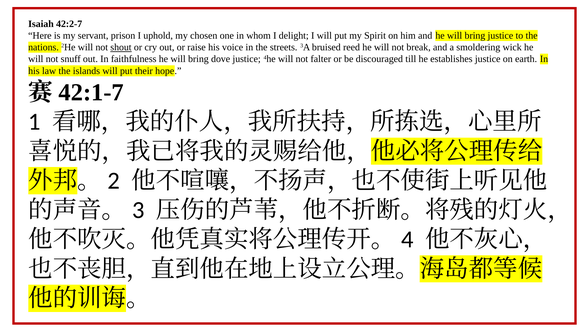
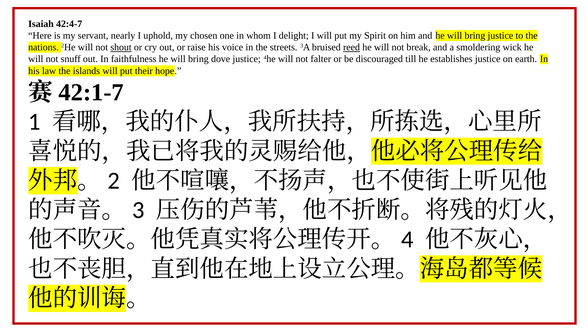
42:2-7: 42:2-7 -> 42:4-7
prison: prison -> nearly
reed underline: none -> present
